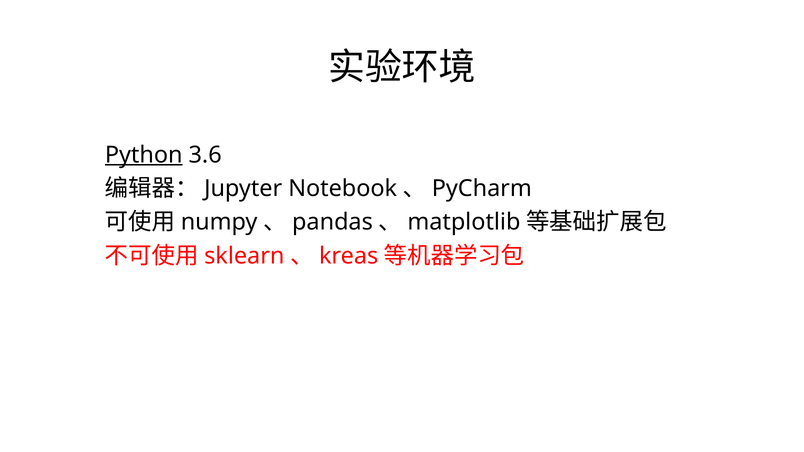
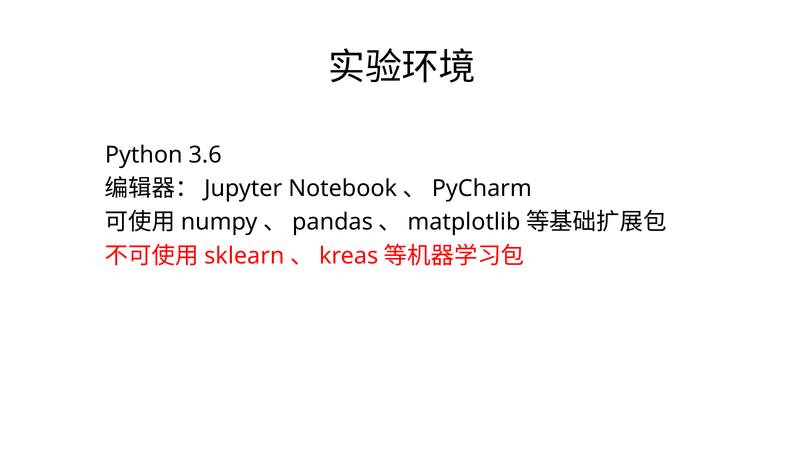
Python underline: present -> none
